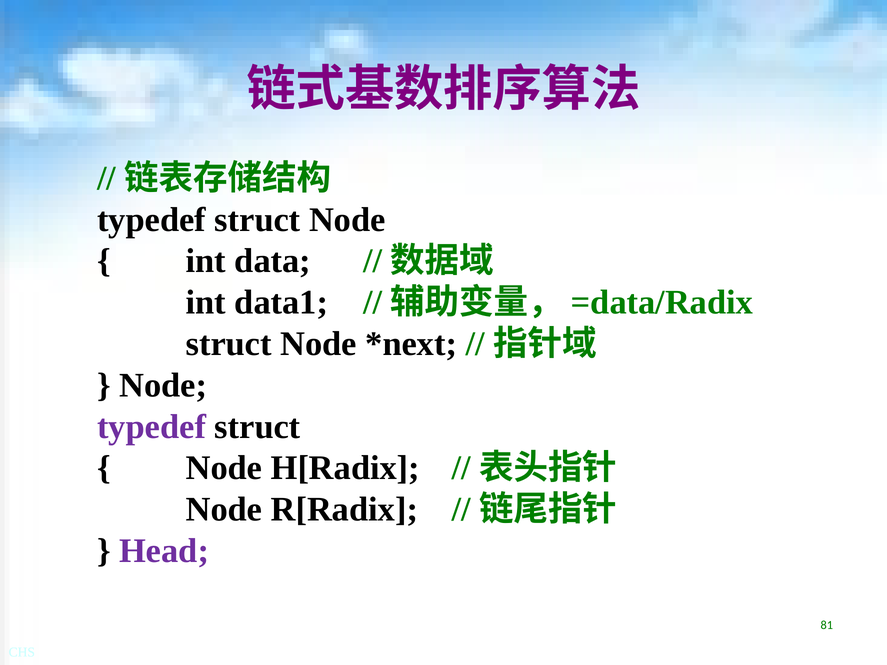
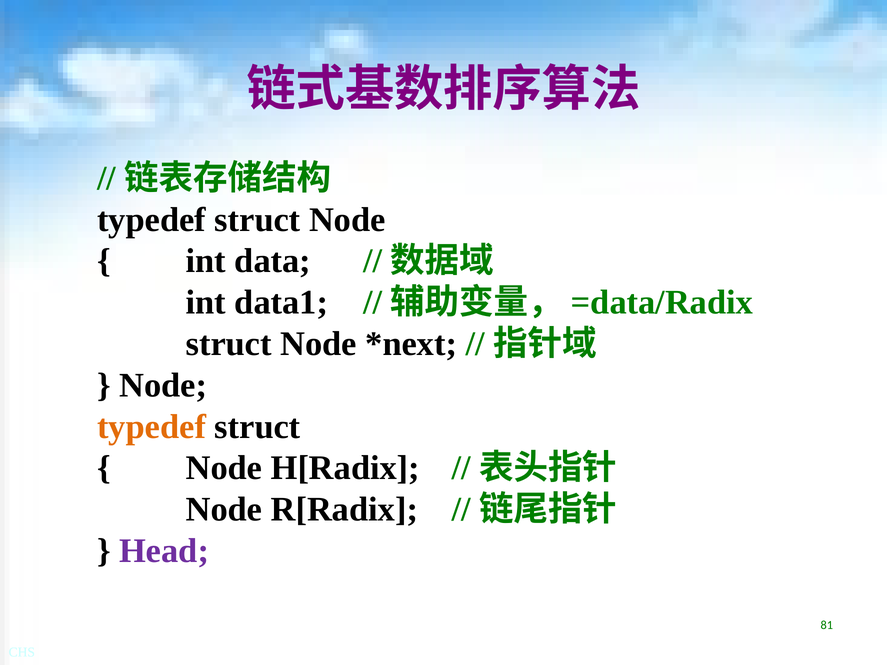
typedef at (152, 427) colour: purple -> orange
